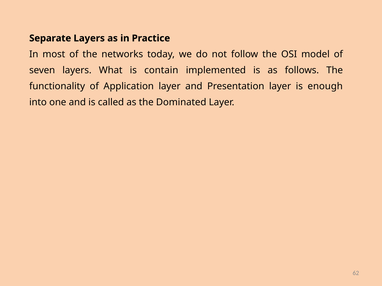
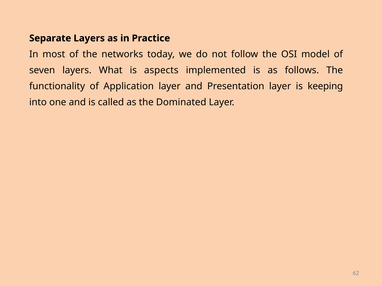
contain: contain -> aspects
enough: enough -> keeping
